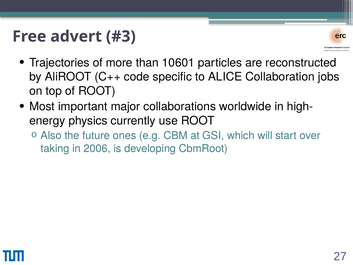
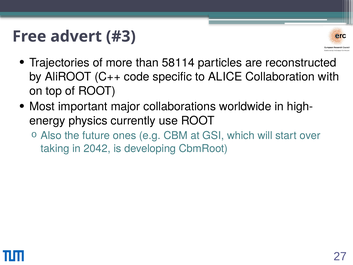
10601: 10601 -> 58114
jobs: jobs -> with
2006: 2006 -> 2042
